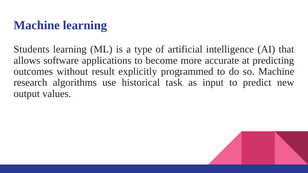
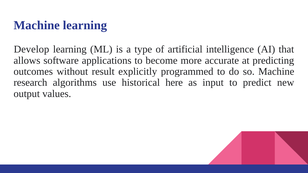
Students: Students -> Develop
task: task -> here
